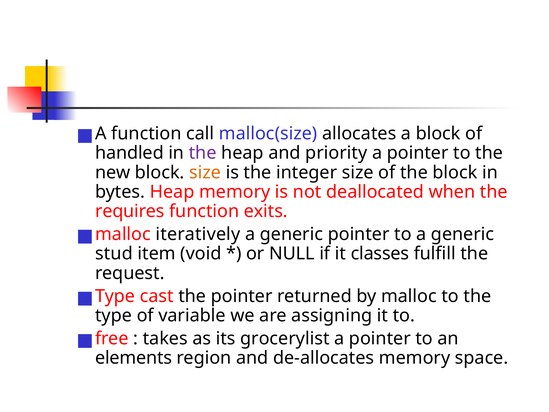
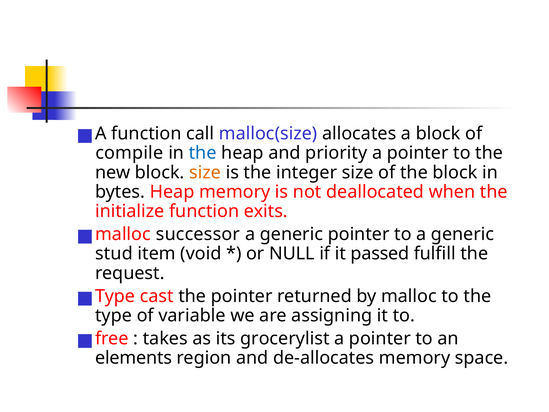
handled: handled -> compile
the at (203, 153) colour: purple -> blue
requires: requires -> initialize
iteratively: iteratively -> successor
classes: classes -> passed
